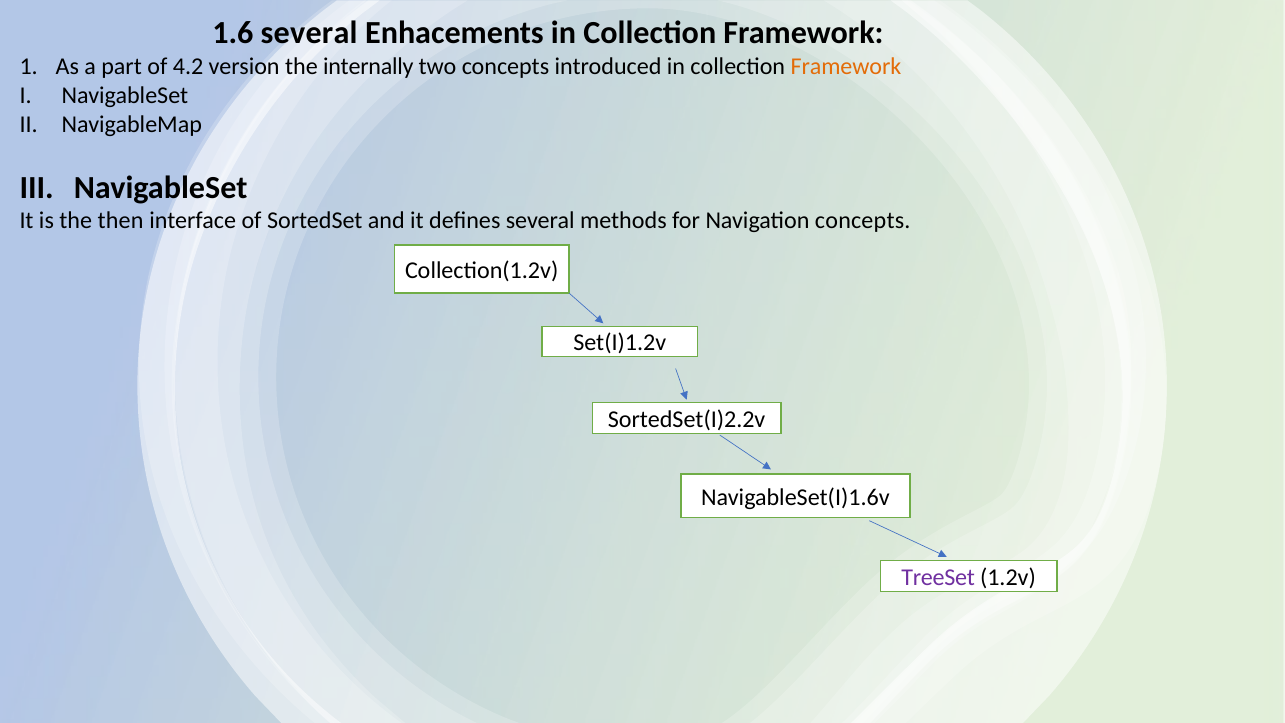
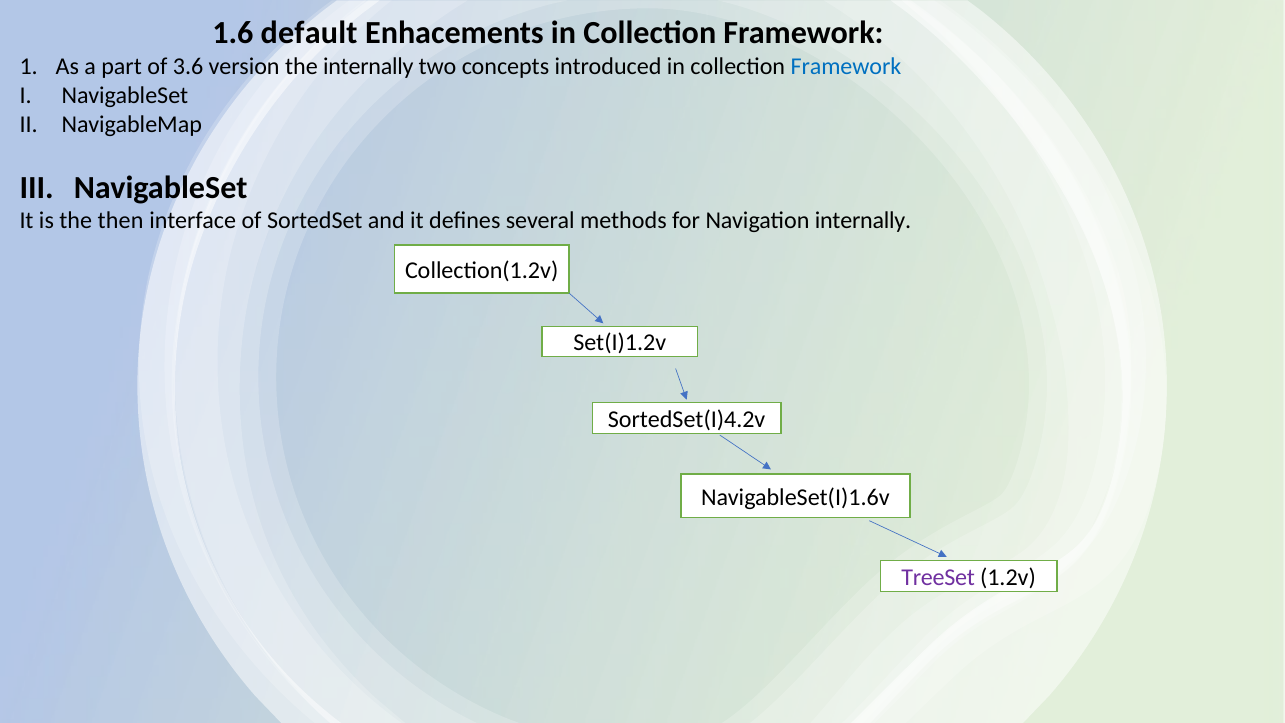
1.6 several: several -> default
4.2: 4.2 -> 3.6
Framework at (846, 66) colour: orange -> blue
Navigation concepts: concepts -> internally
SortedSet(I)2.2v: SortedSet(I)2.2v -> SortedSet(I)4.2v
